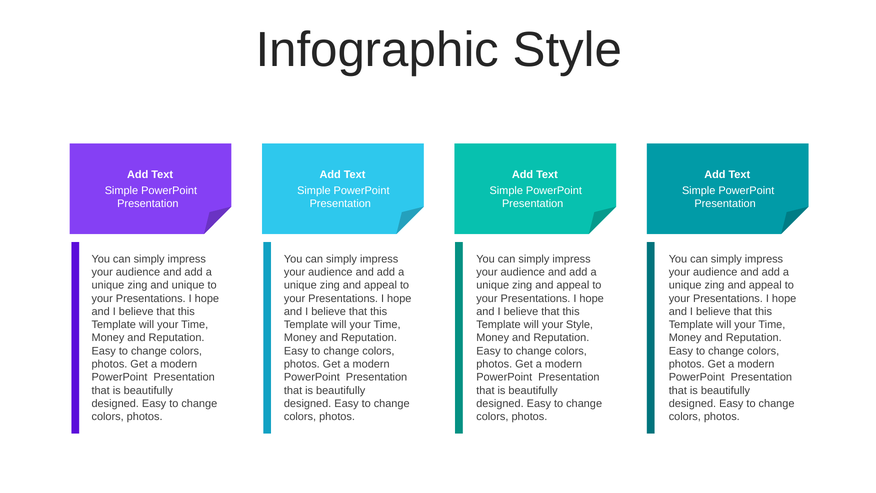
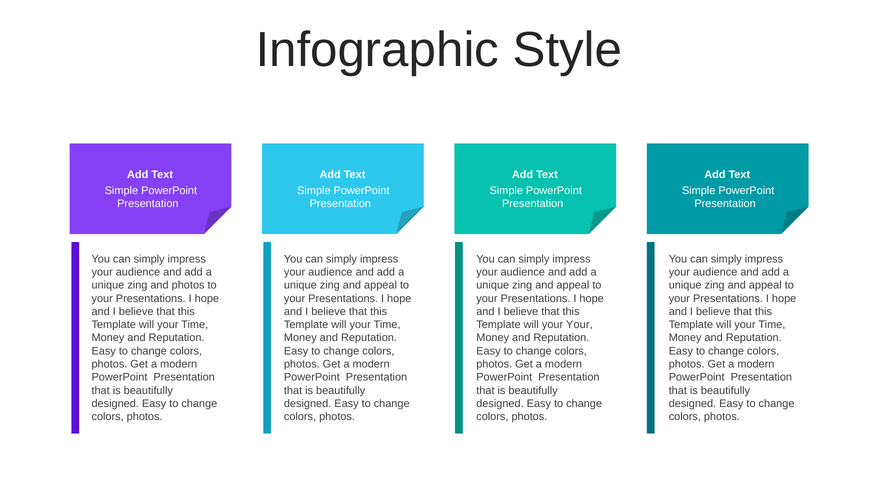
and unique: unique -> photos
your Style: Style -> Your
